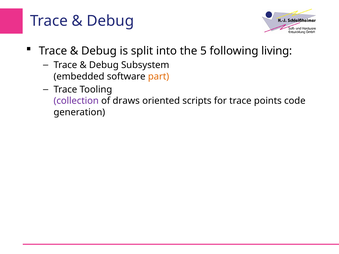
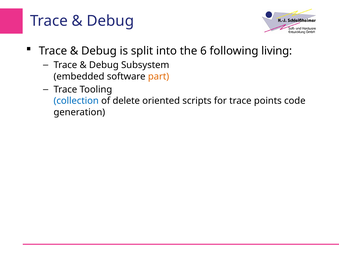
5: 5 -> 6
collection colour: purple -> blue
draws: draws -> delete
